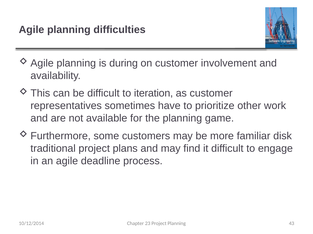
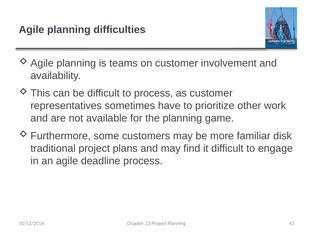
during: during -> teams
to iteration: iteration -> process
